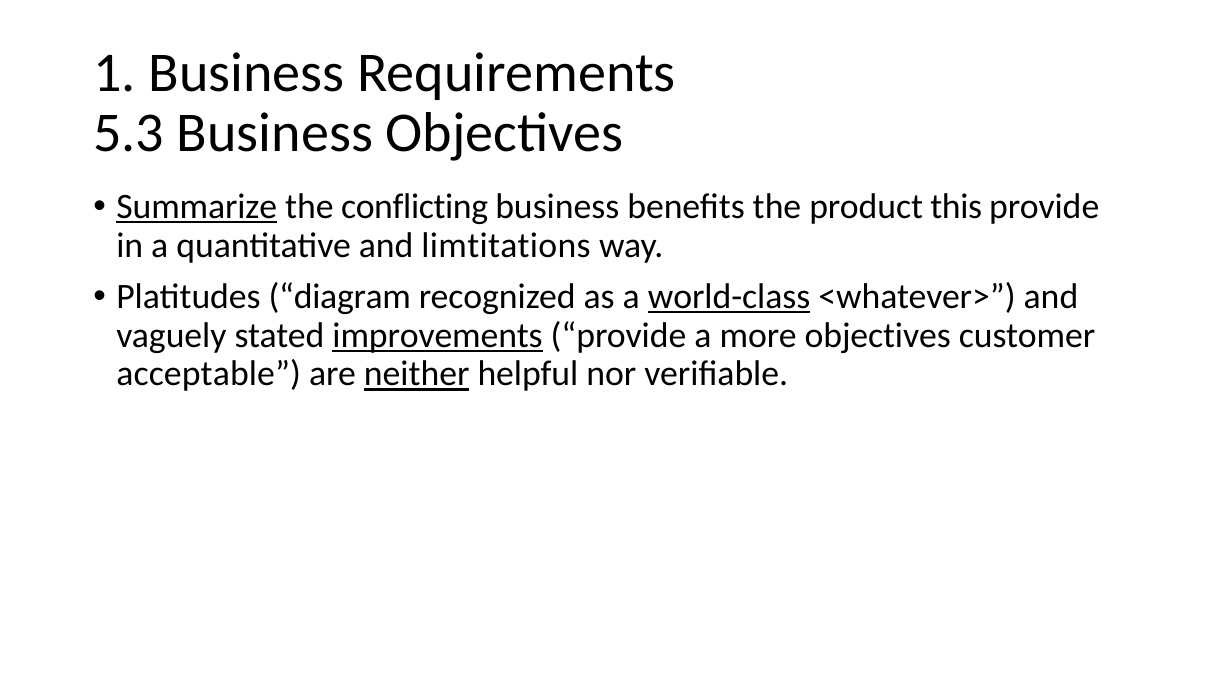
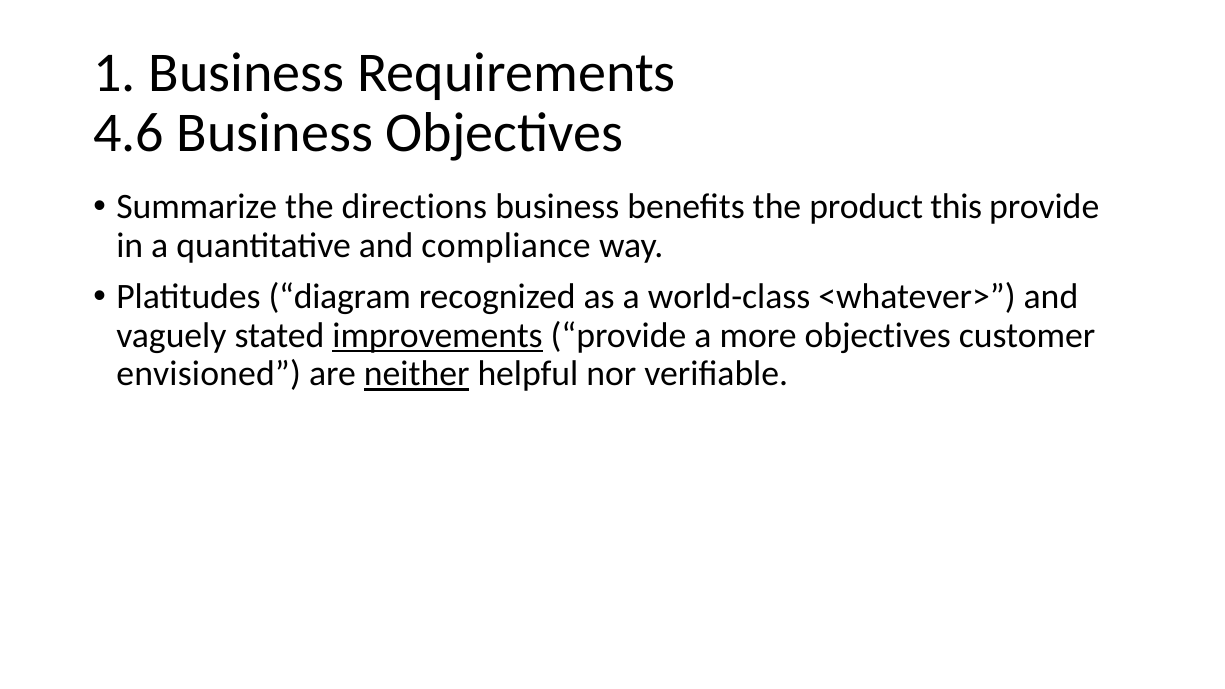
5.3: 5.3 -> 4.6
Summarize underline: present -> none
conflicting: conflicting -> directions
limtitations: limtitations -> compliance
world-class underline: present -> none
acceptable: acceptable -> envisioned
